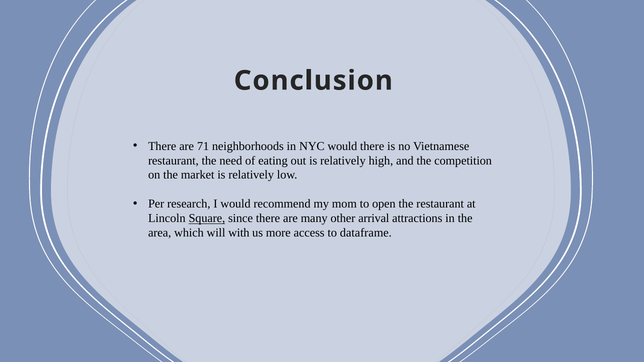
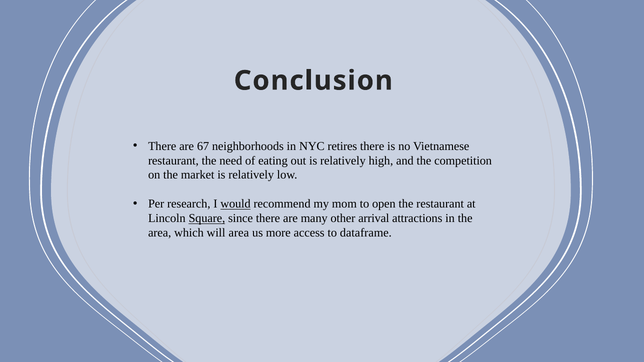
71: 71 -> 67
NYC would: would -> retires
would at (236, 204) underline: none -> present
will with: with -> area
